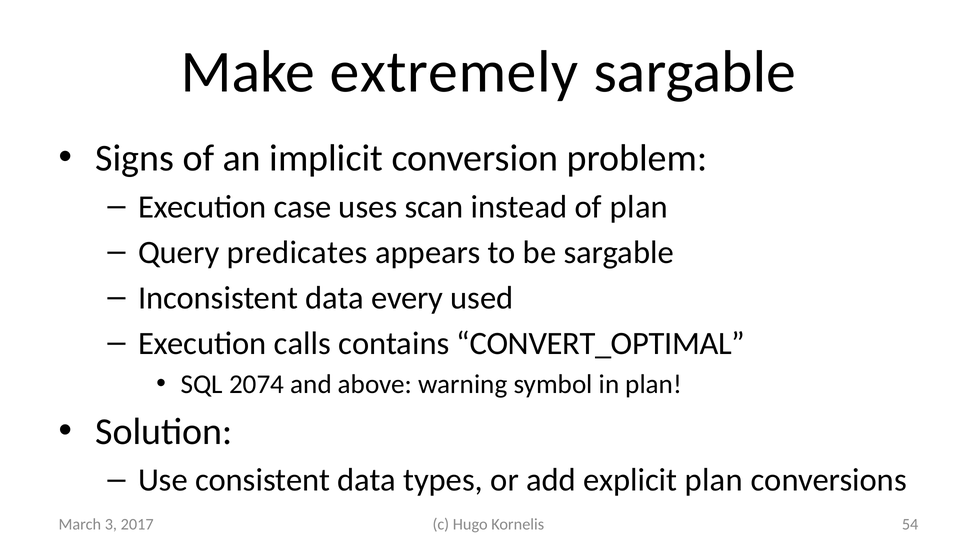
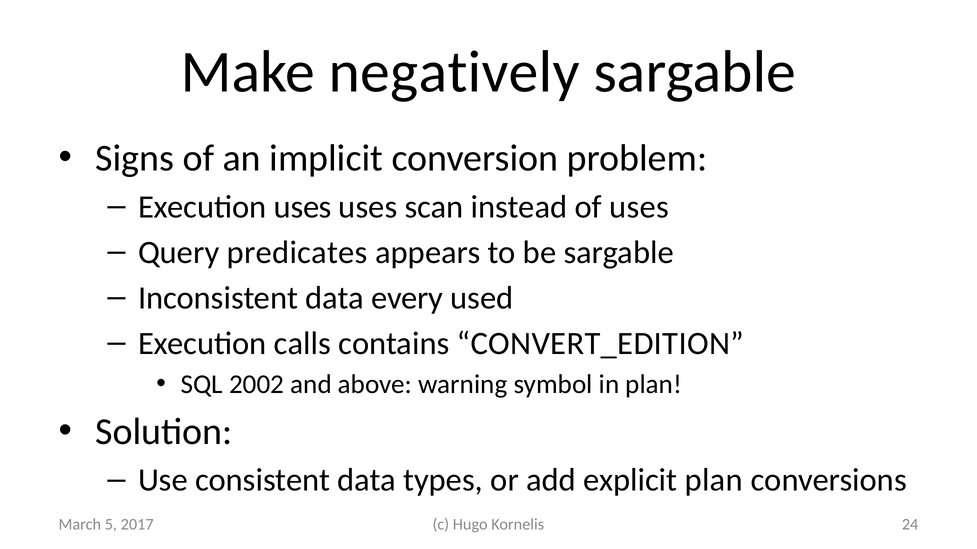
extremely: extremely -> negatively
Execution case: case -> uses
of plan: plan -> uses
CONVERT_OPTIMAL: CONVERT_OPTIMAL -> CONVERT_EDITION
2074: 2074 -> 2002
54: 54 -> 24
3: 3 -> 5
